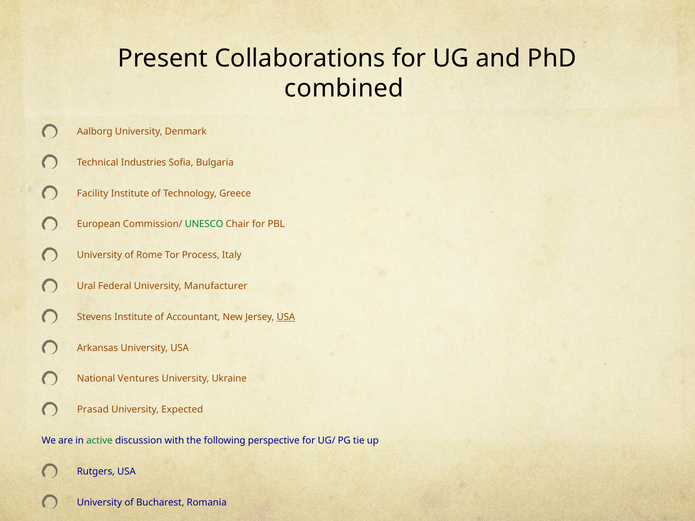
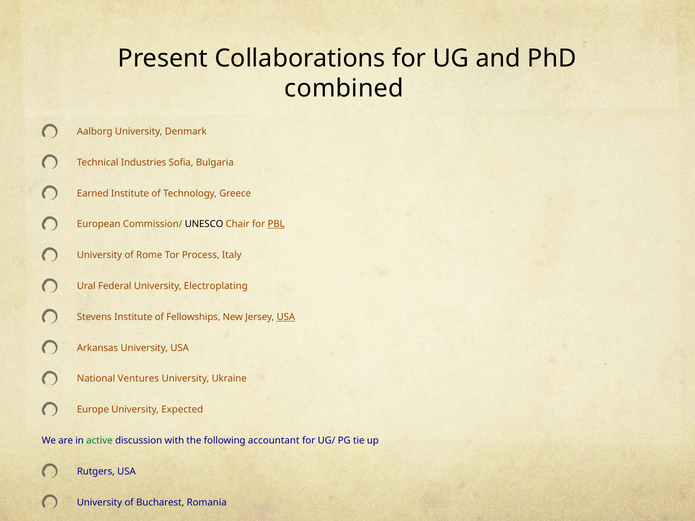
Facility: Facility -> Earned
UNESCO colour: green -> black
PBL underline: none -> present
Manufacturer: Manufacturer -> Electroplating
Accountant: Accountant -> Fellowships
Prasad: Prasad -> Europe
perspective: perspective -> accountant
